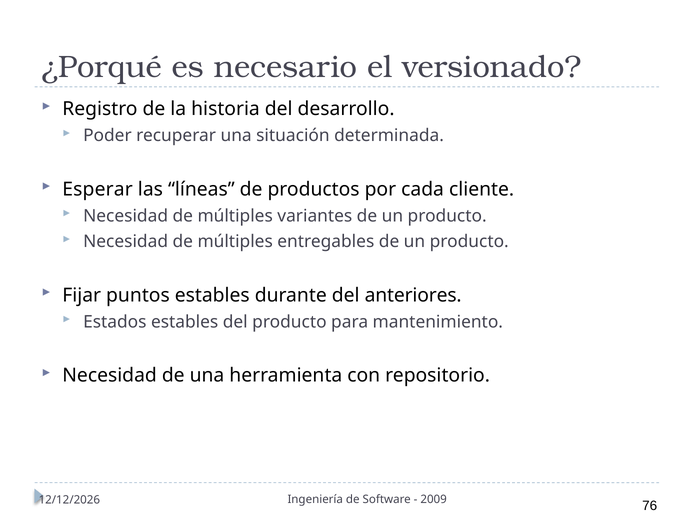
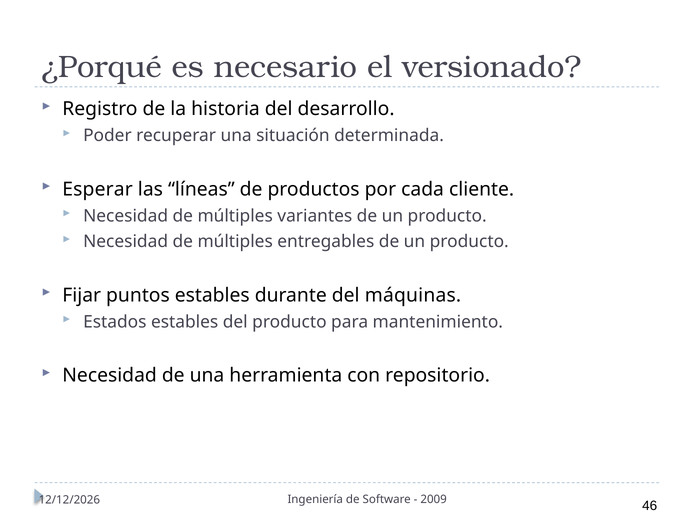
anteriores: anteriores -> máquinas
76: 76 -> 46
